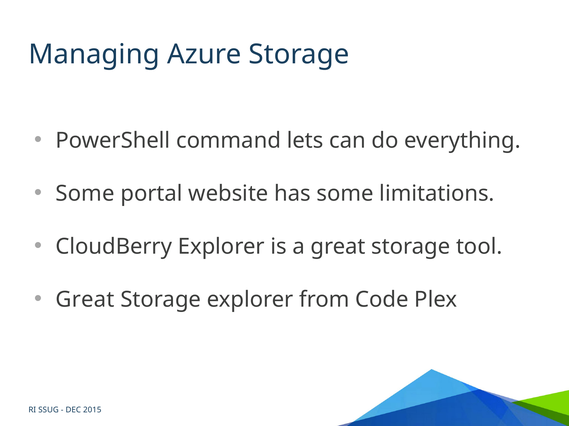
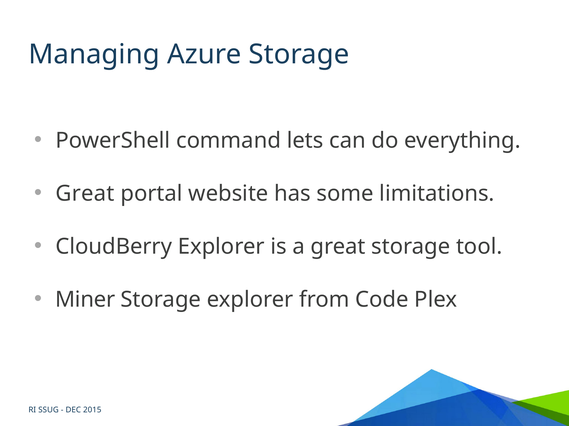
Some at (85, 194): Some -> Great
Great at (85, 300): Great -> Miner
